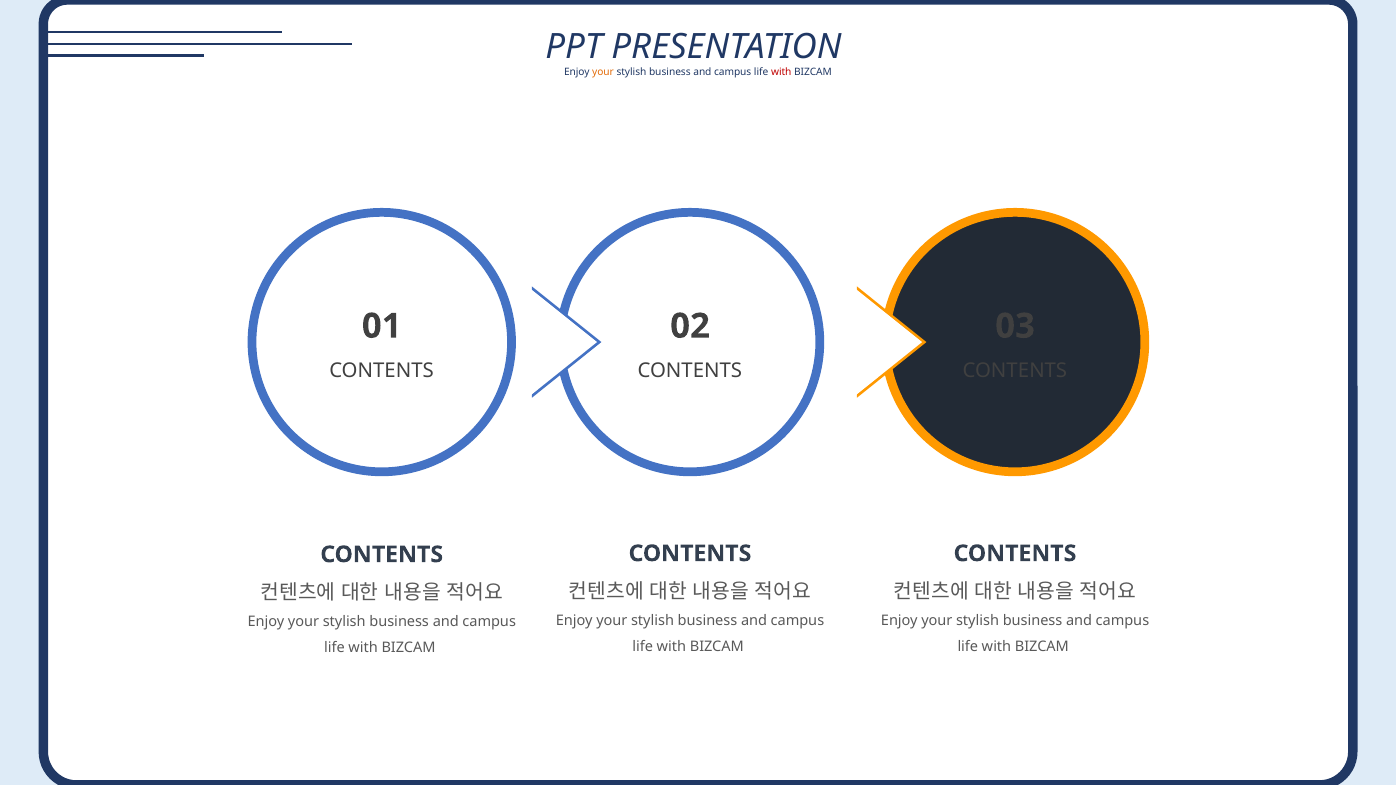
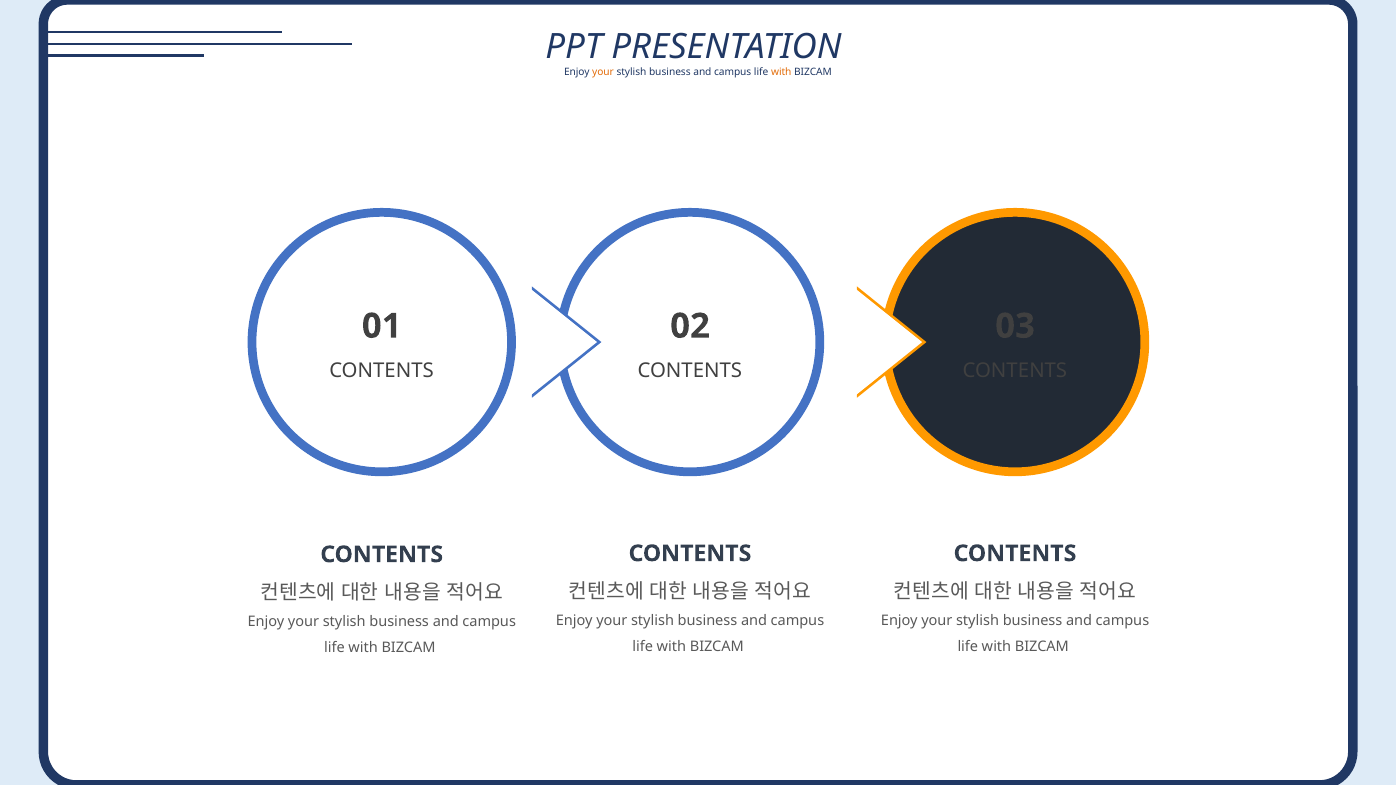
with at (781, 72) colour: red -> orange
